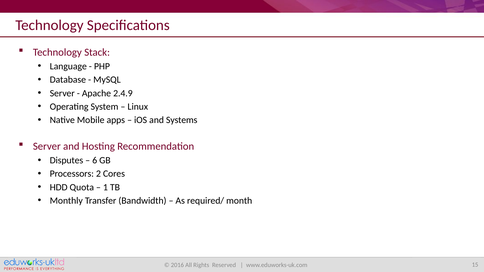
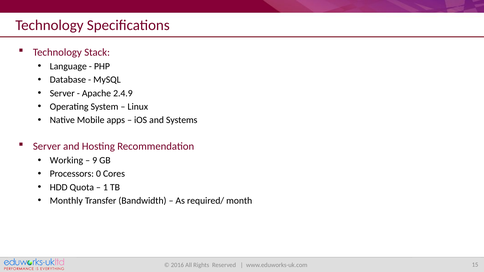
Disputes: Disputes -> Working
6: 6 -> 9
2: 2 -> 0
